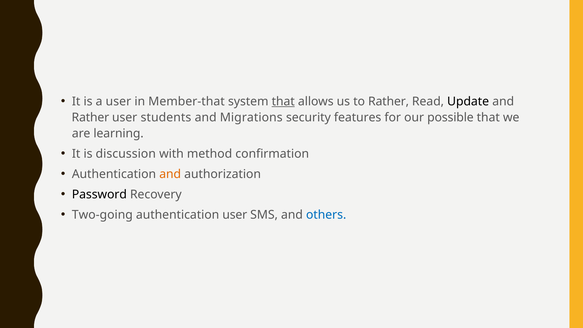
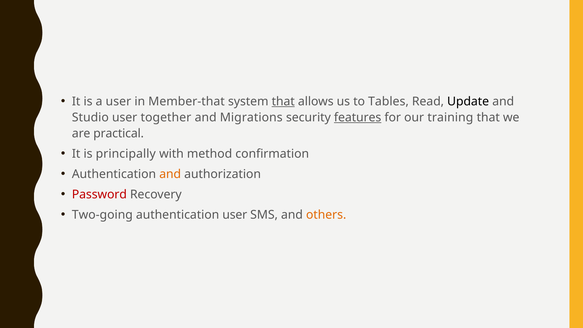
to Rather: Rather -> Tables
Rather at (90, 118): Rather -> Studio
students: students -> together
features underline: none -> present
possible: possible -> training
learning: learning -> practical
discussion: discussion -> principally
Password colour: black -> red
others colour: blue -> orange
